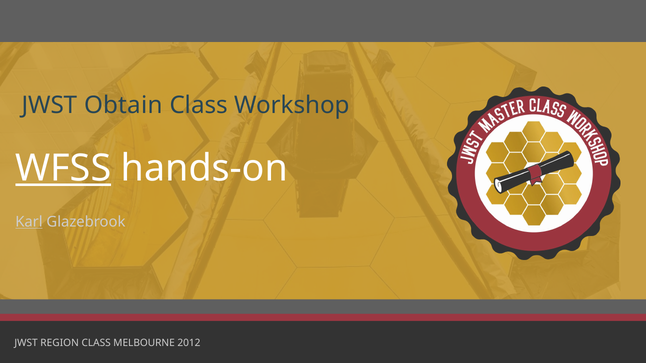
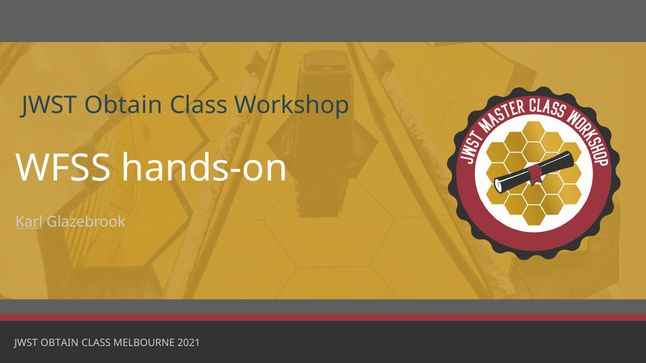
WFSS underline: present -> none
REGION at (60, 343): REGION -> OBTAIN
2012: 2012 -> 2021
